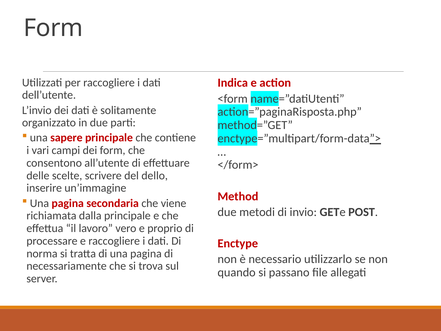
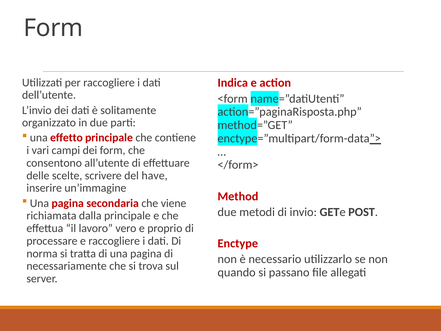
sapere: sapere -> effetto
dello: dello -> have
